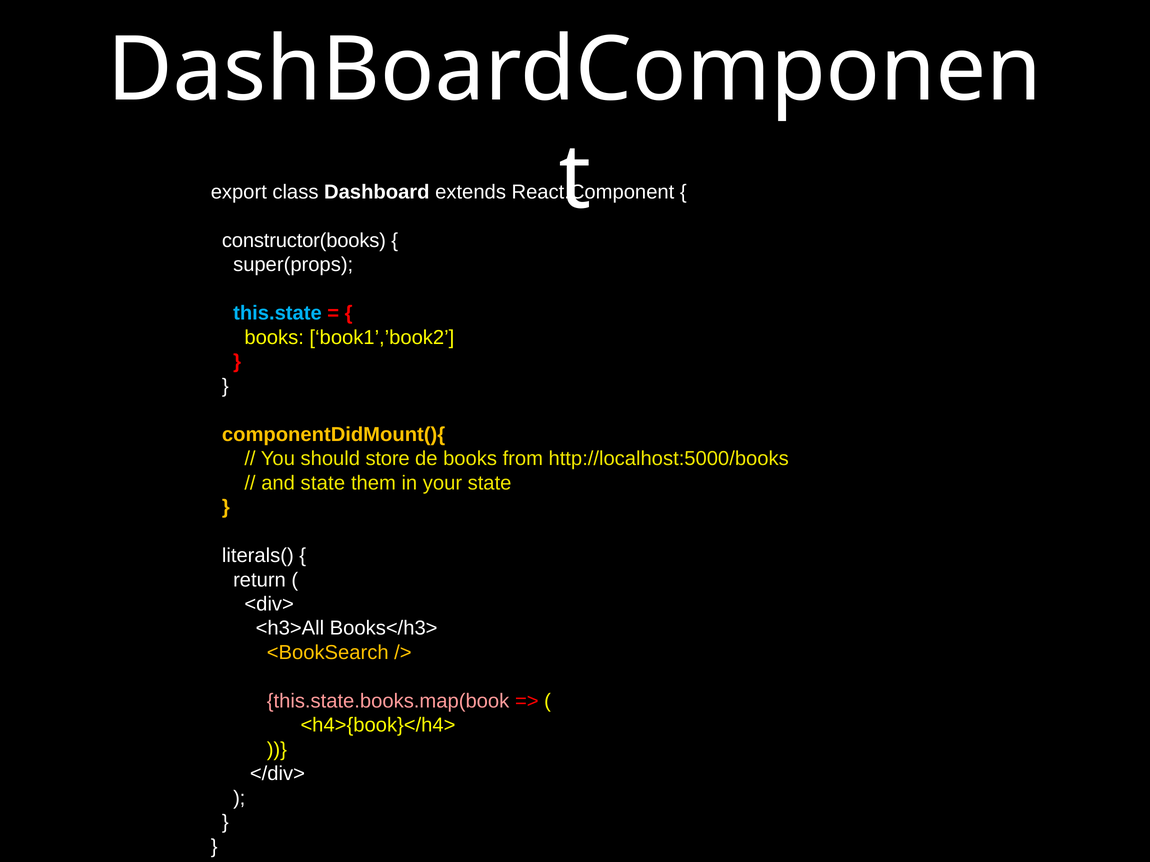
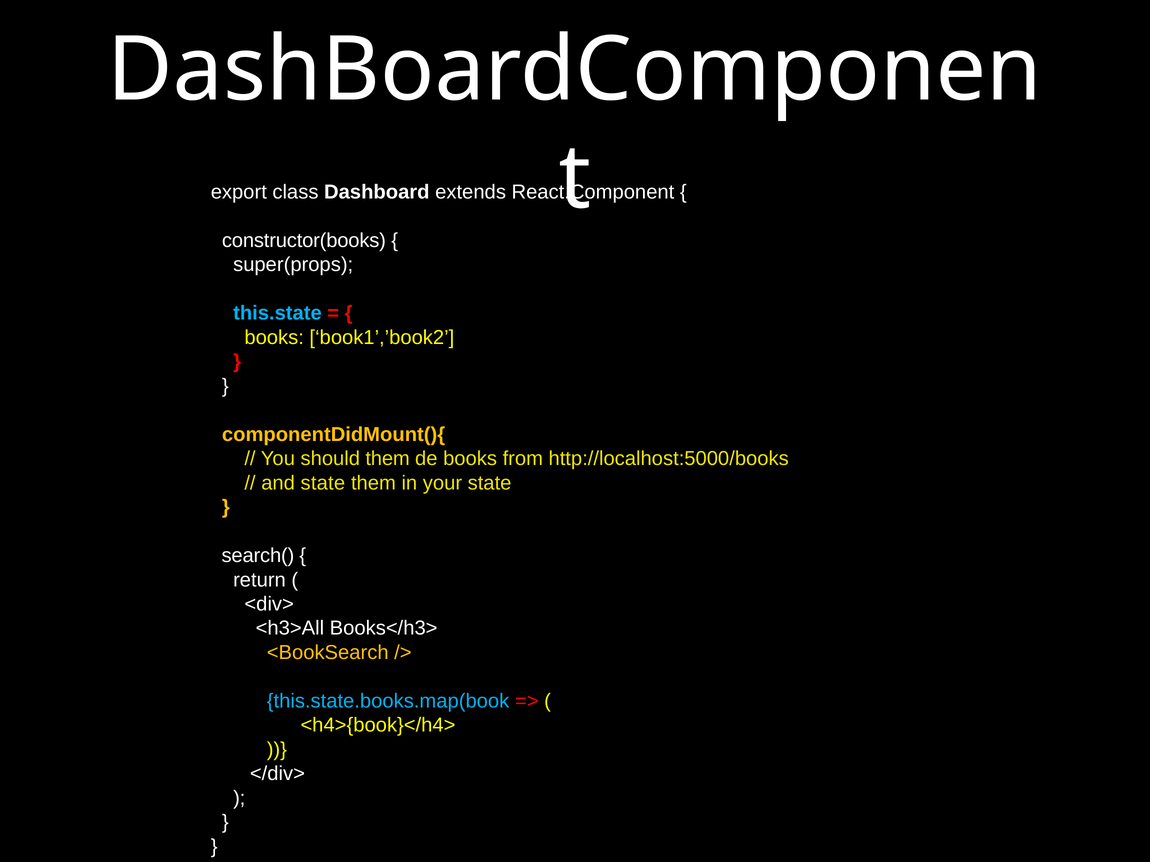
should store: store -> them
literals(: literals( -> search(
this.state.books.map(book colour: pink -> light blue
